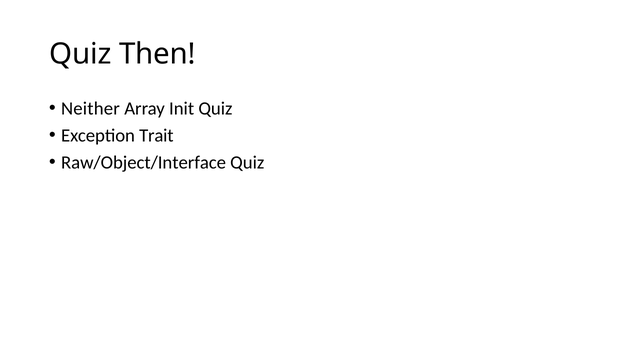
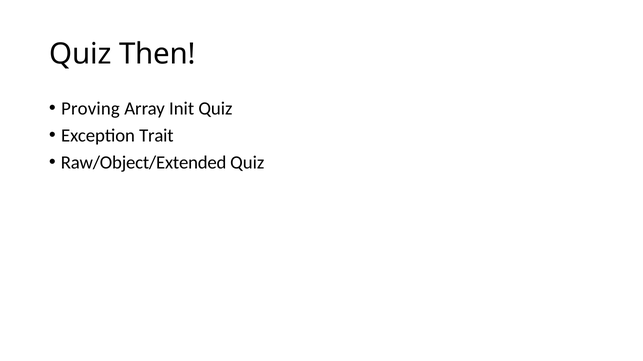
Neither: Neither -> Proving
Raw/Object/Interface: Raw/Object/Interface -> Raw/Object/Extended
